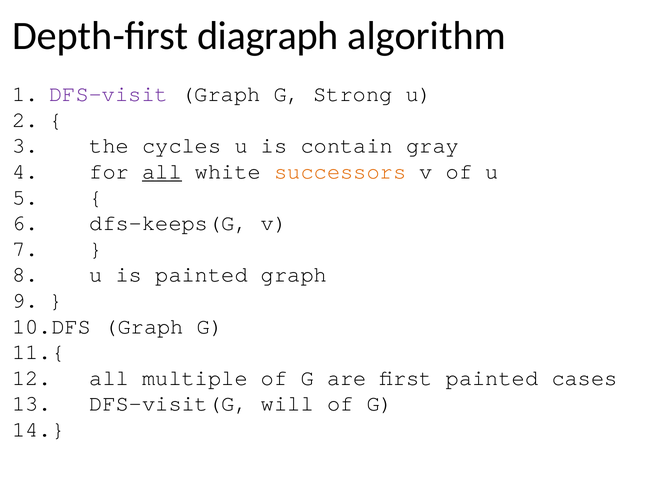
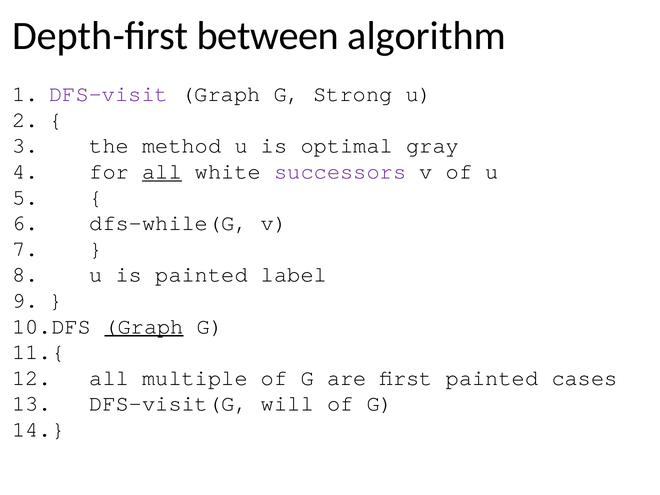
diagraph: diagraph -> between
cycles: cycles -> method
contain: contain -> optimal
successors colour: orange -> purple
dfs-keeps(G: dfs-keeps(G -> dfs-while(G
painted graph: graph -> label
Graph at (144, 326) underline: none -> present
